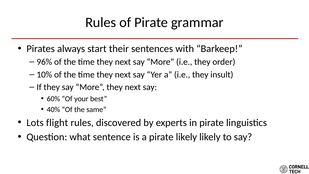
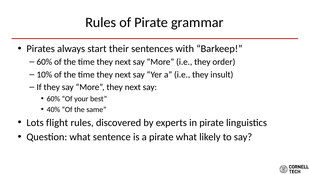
96% at (44, 62): 96% -> 60%
pirate likely: likely -> what
